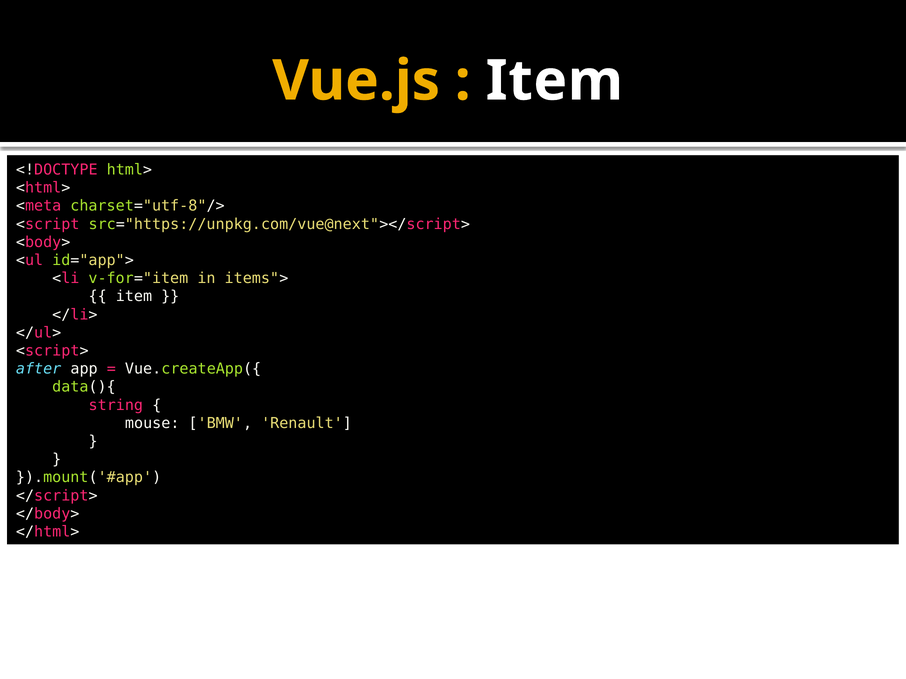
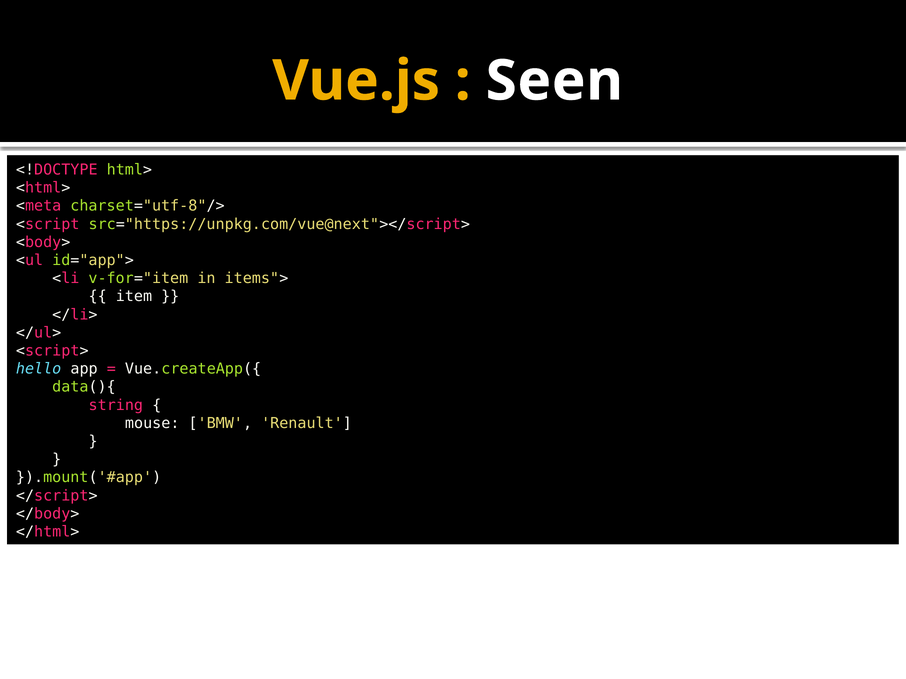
Item at (554, 81): Item -> Seen
after: after -> hello
